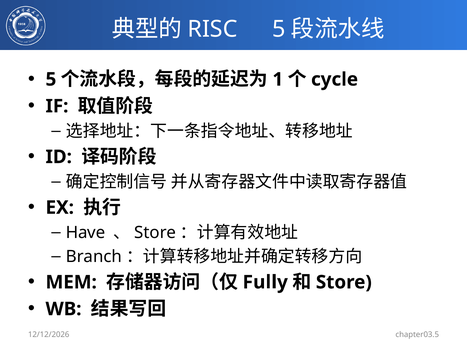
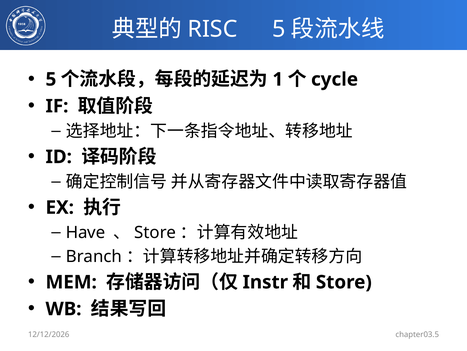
Fully: Fully -> Instr
